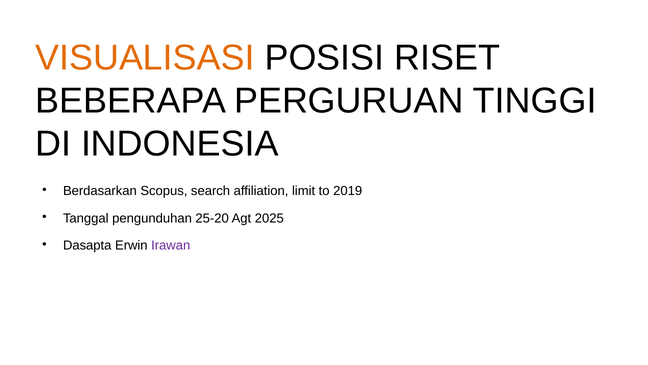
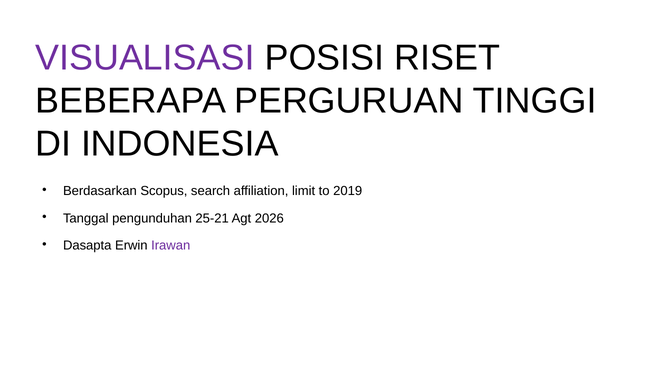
VISUALISASI colour: orange -> purple
25-20: 25-20 -> 25-21
2025: 2025 -> 2026
